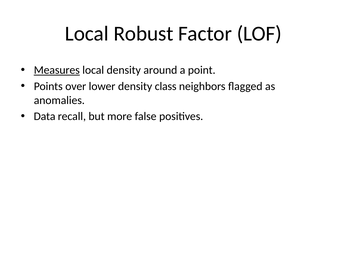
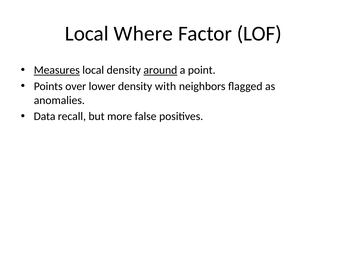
Robust: Robust -> Where
around underline: none -> present
class: class -> with
